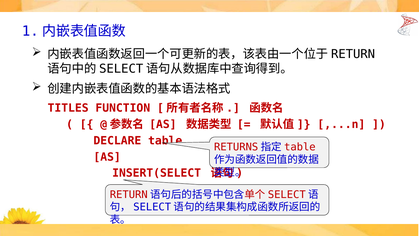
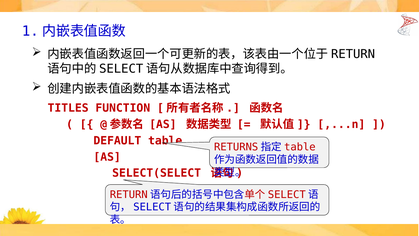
DECLARE: DECLARE -> DEFAULT
INSERT(SELECT: INSERT(SELECT -> SELECT(SELECT
